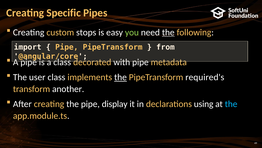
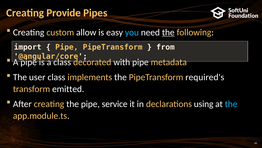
Specific: Specific -> Provide
stops: stops -> allow
you colour: light green -> light blue
the at (120, 77) underline: present -> none
another: another -> emitted
display: display -> service
